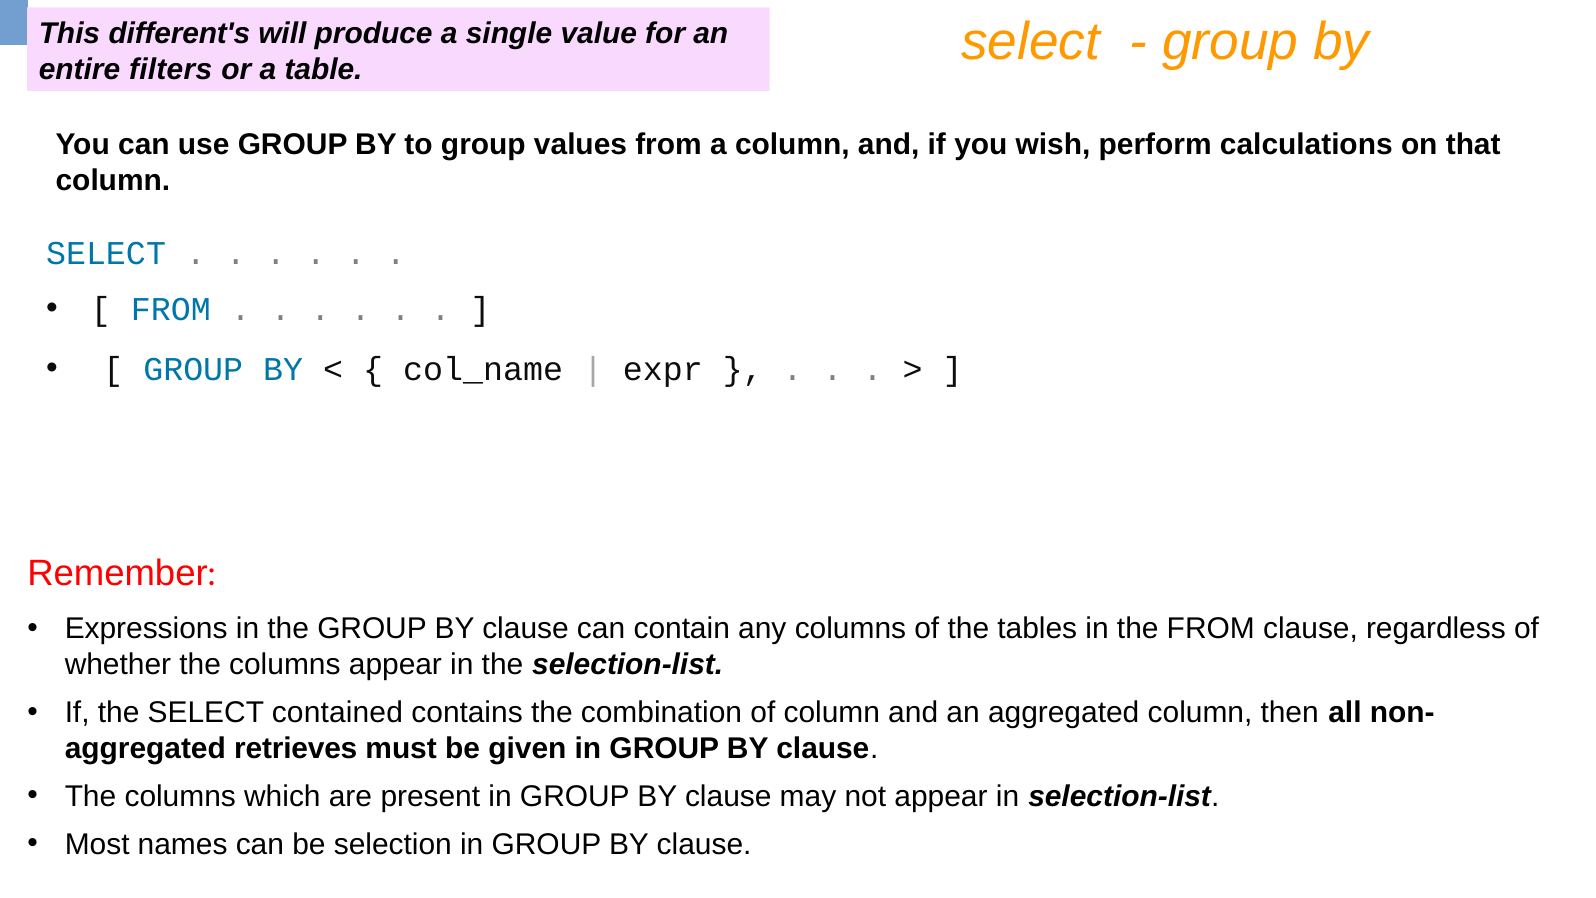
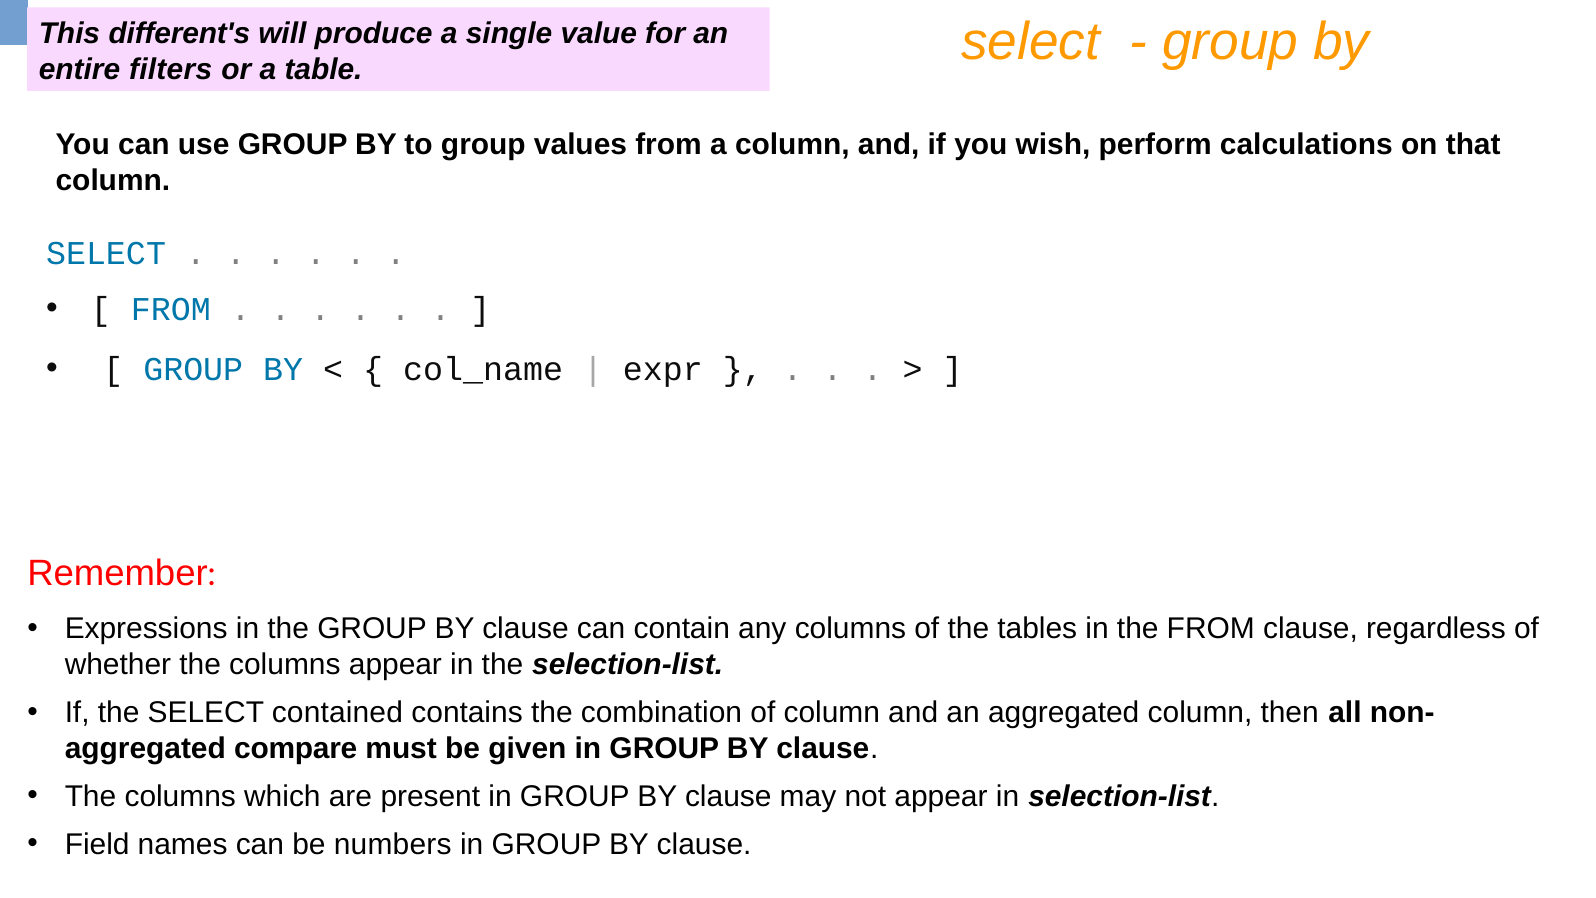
retrieves: retrieves -> compare
Most: Most -> Field
selection: selection -> numbers
